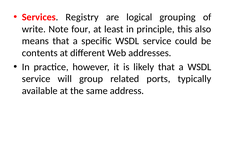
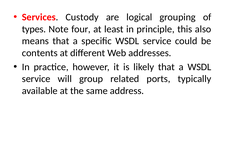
Registry: Registry -> Custody
write: write -> types
